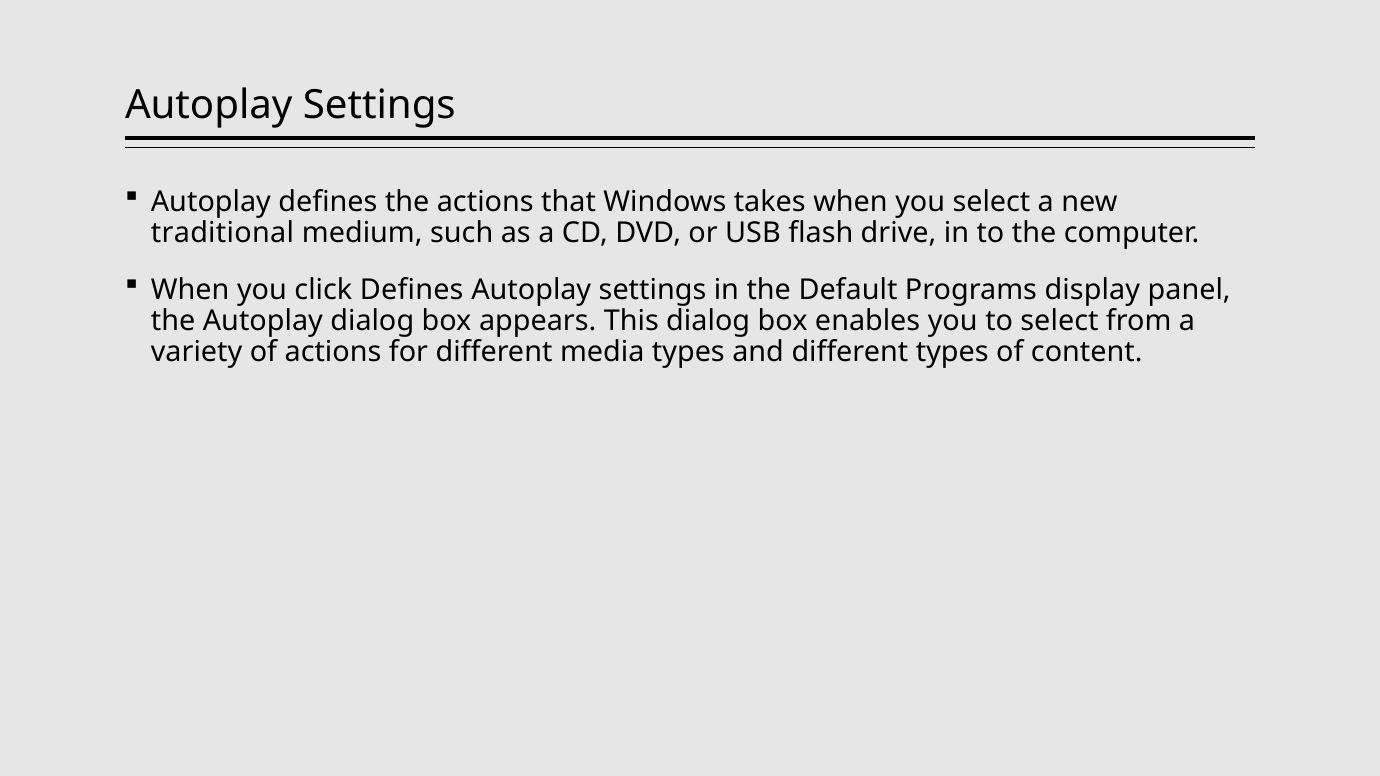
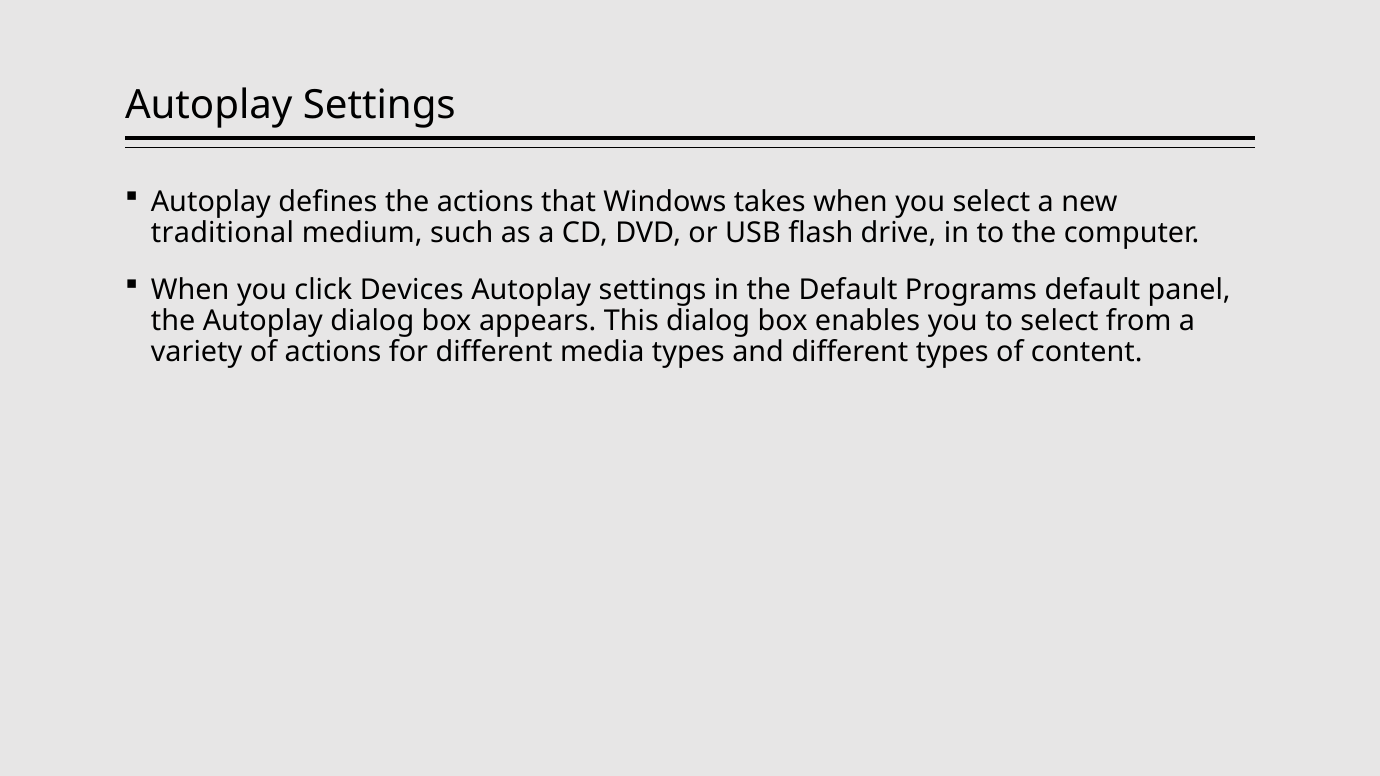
click Defines: Defines -> Devices
Programs display: display -> default
